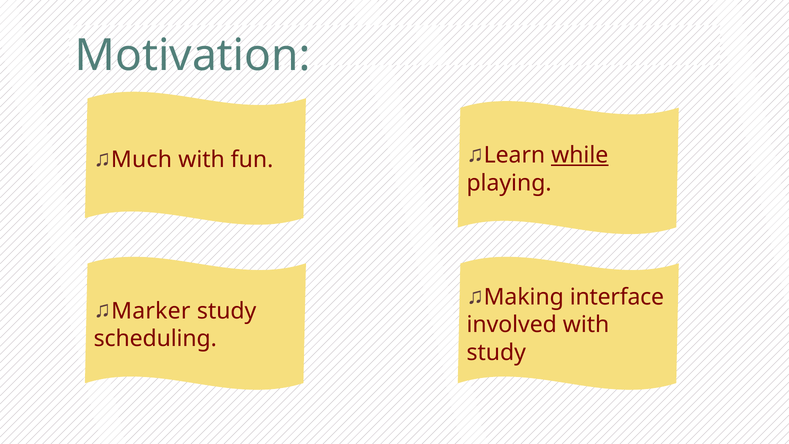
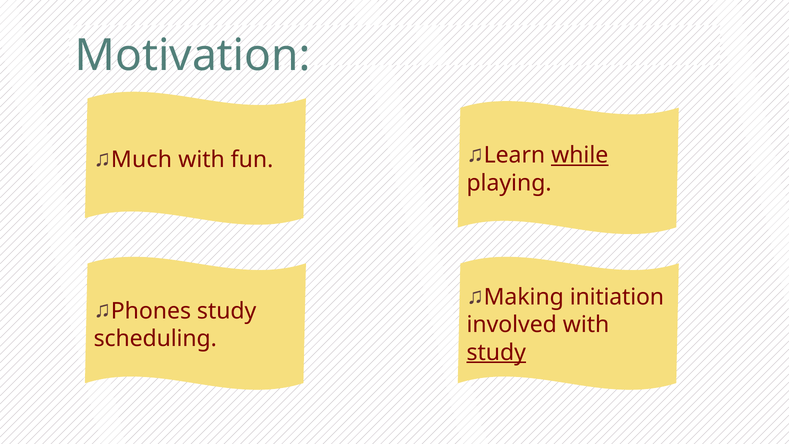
interface: interface -> initiation
Marker: Marker -> Phones
study at (496, 352) underline: none -> present
